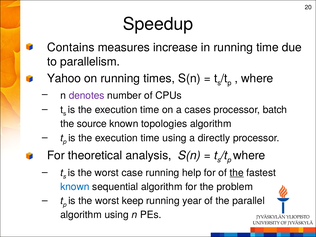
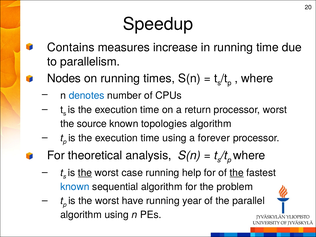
Yahoo: Yahoo -> Nodes
denotes colour: purple -> blue
cases: cases -> return
processor batch: batch -> worst
directly: directly -> forever
the at (85, 173) underline: none -> present
keep: keep -> have
